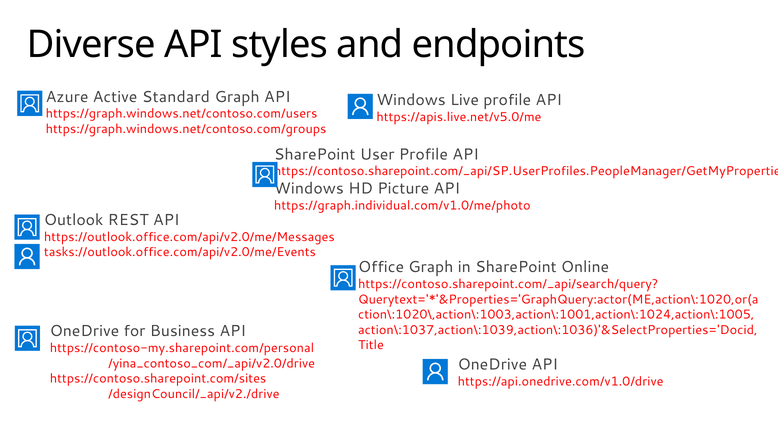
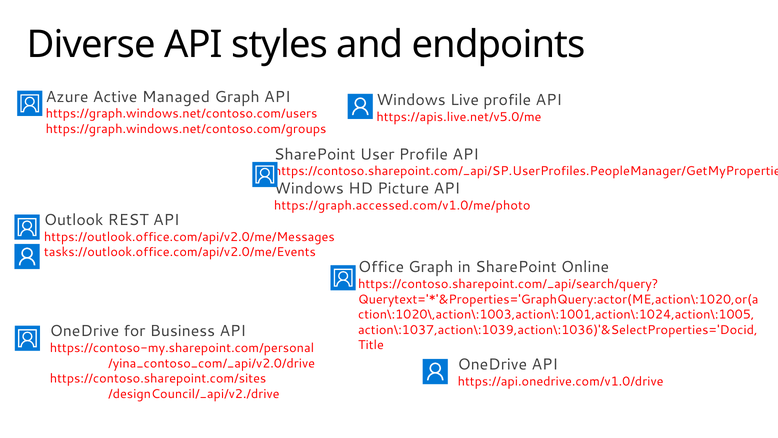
Standard: Standard -> Managed
https://graph.individual.com/v1.0/me/photo: https://graph.individual.com/v1.0/me/photo -> https://graph.accessed.com/v1.0/me/photo
